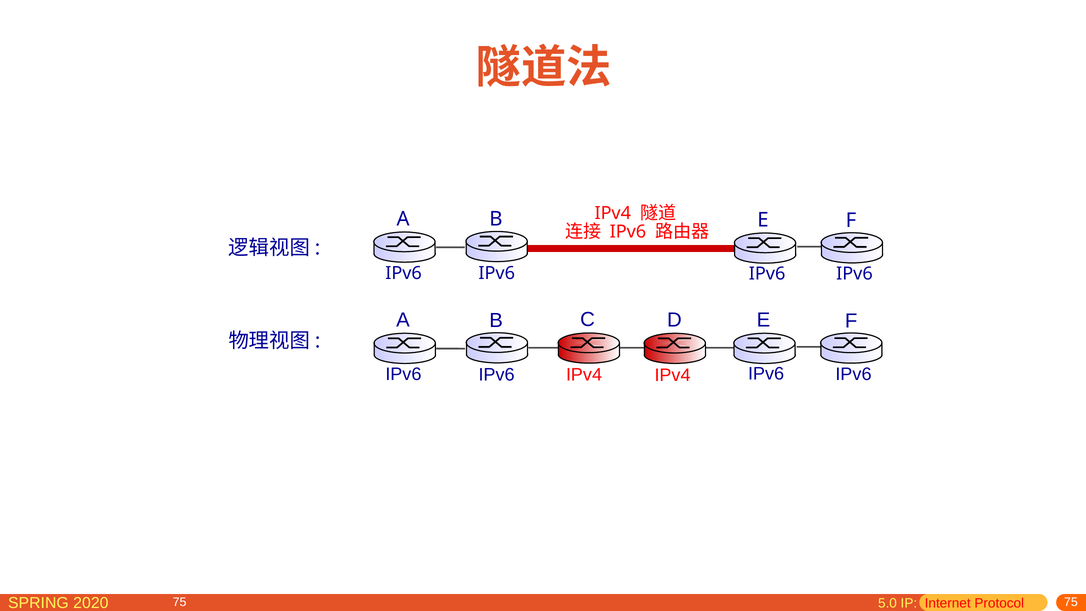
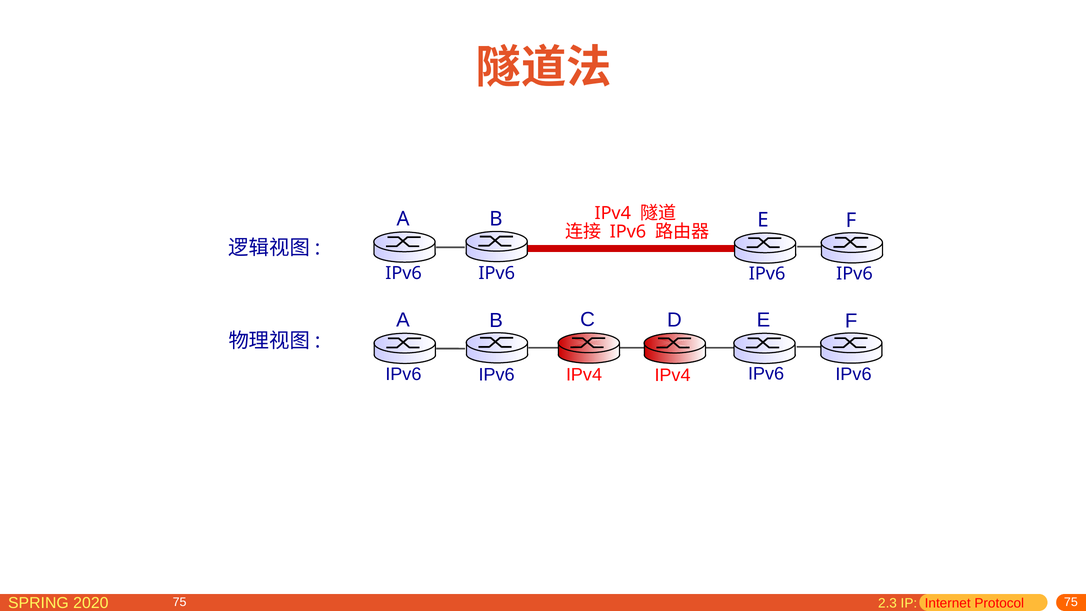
5.0: 5.0 -> 2.3
